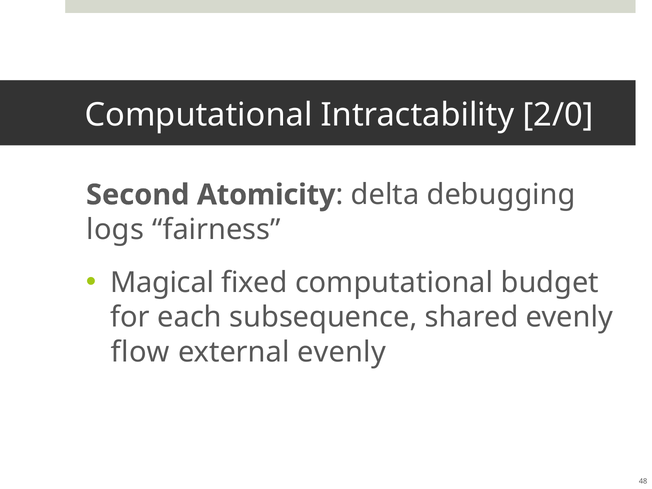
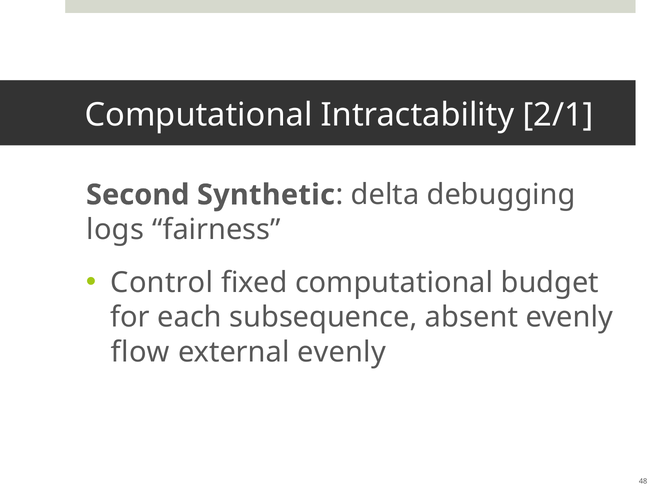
2/0: 2/0 -> 2/1
Atomicity: Atomicity -> Synthetic
Magical: Magical -> Control
shared: shared -> absent
